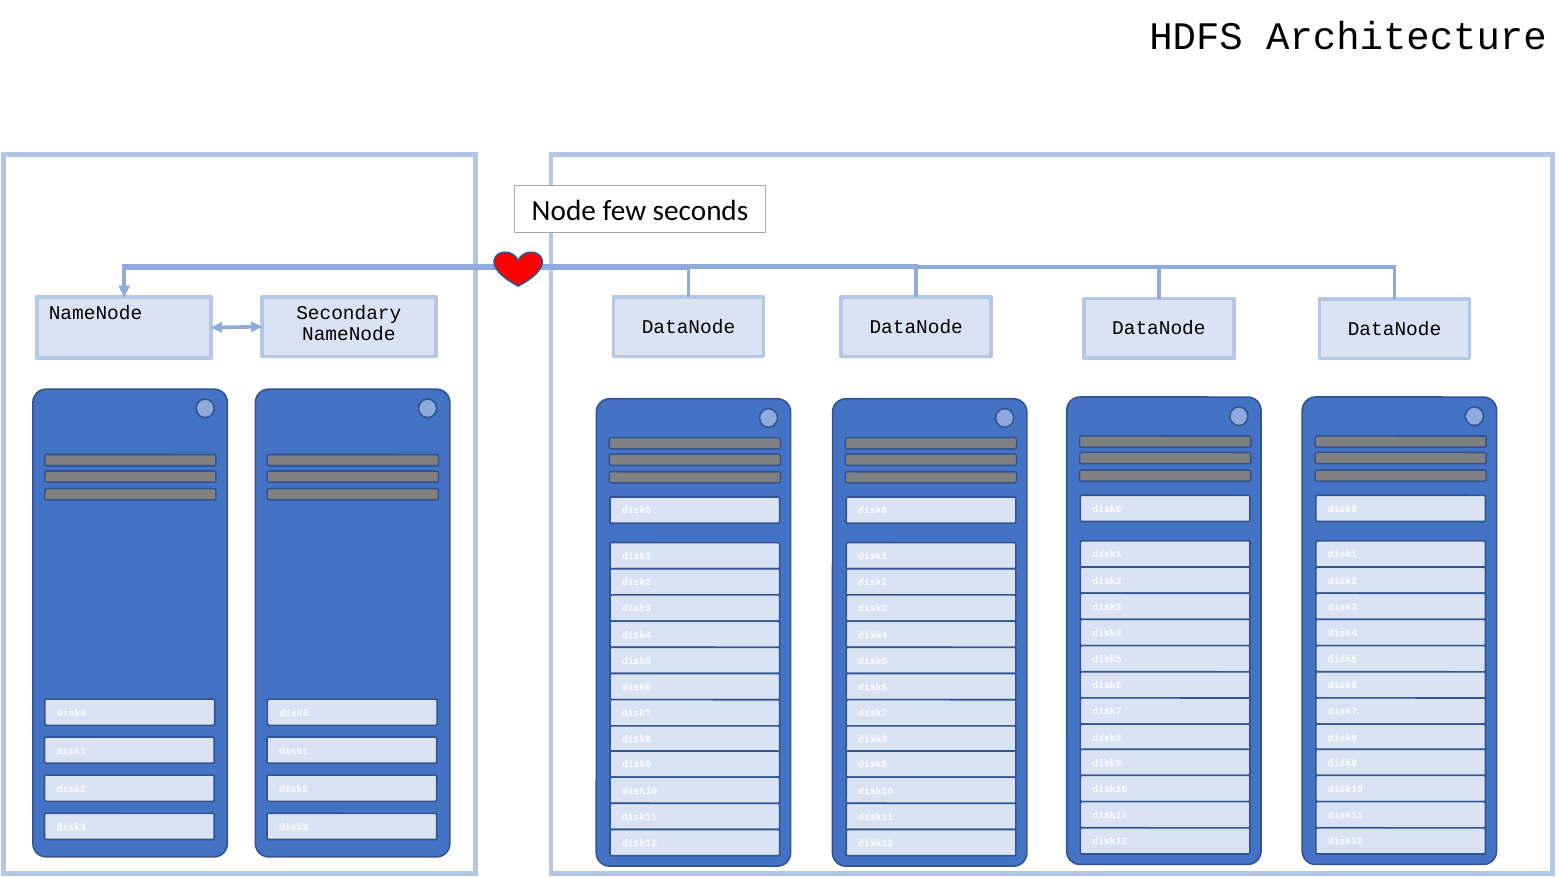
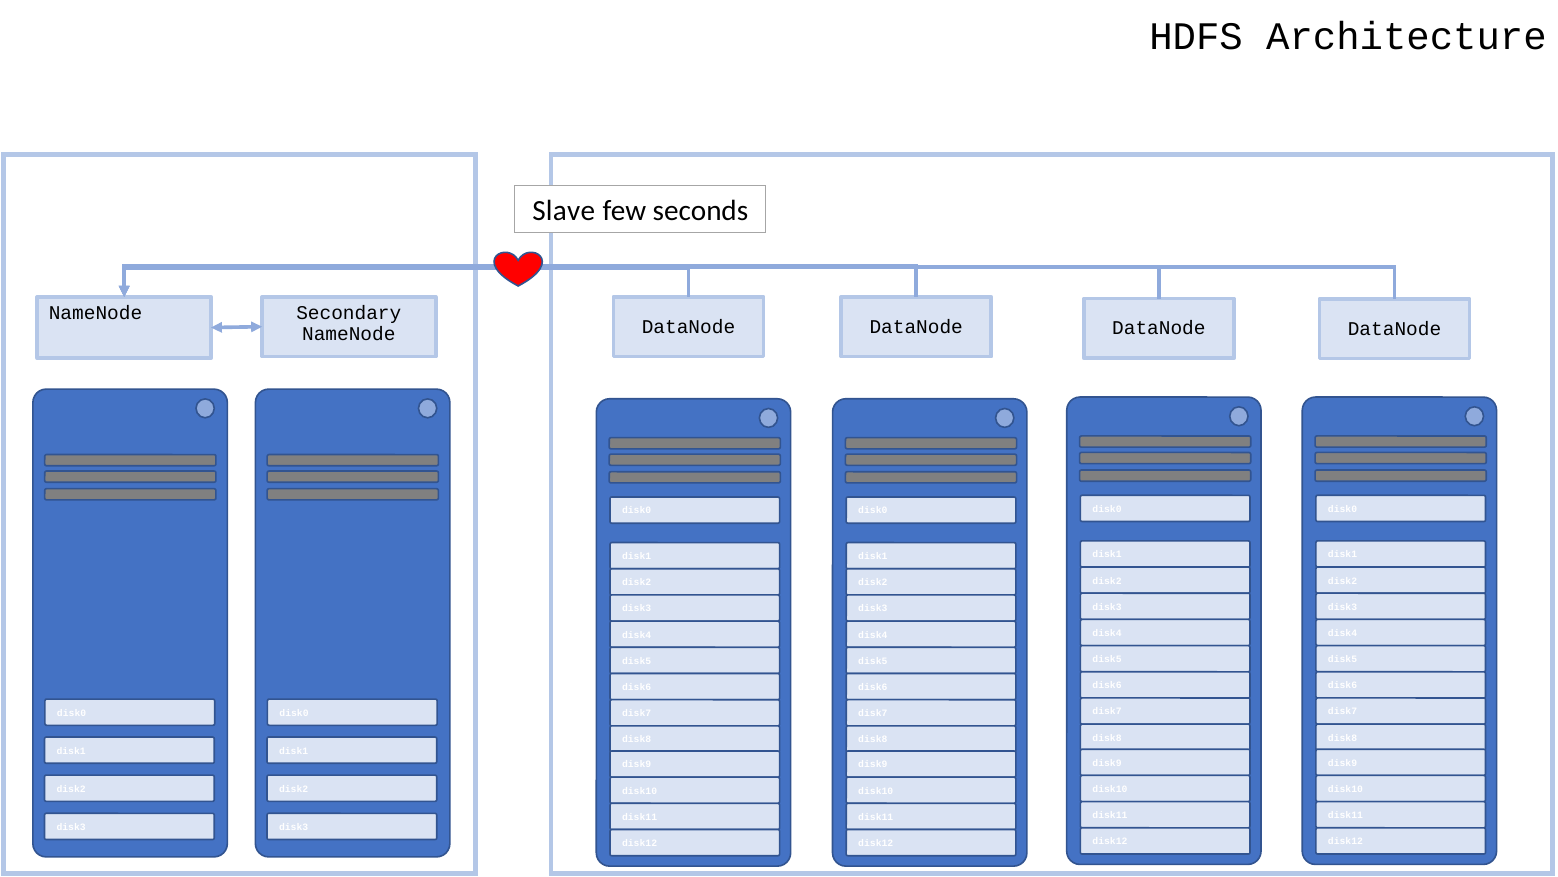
Node: Node -> Slave
